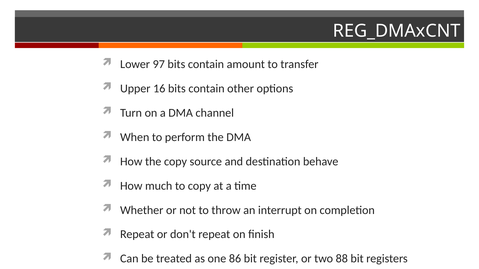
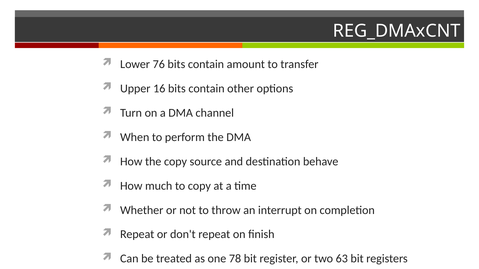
97: 97 -> 76
86: 86 -> 78
88: 88 -> 63
